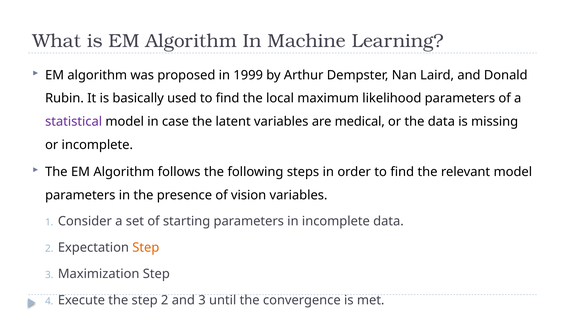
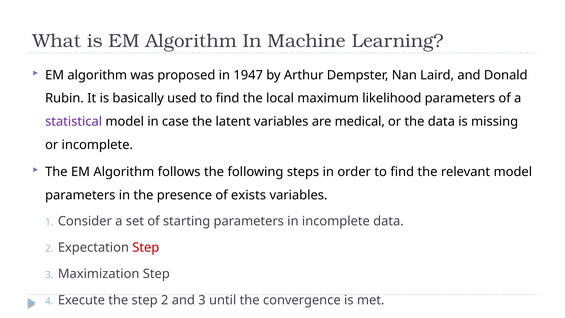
1999: 1999 -> 1947
vision: vision -> exists
Step at (146, 247) colour: orange -> red
